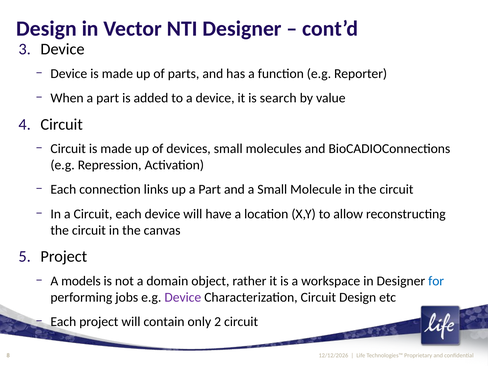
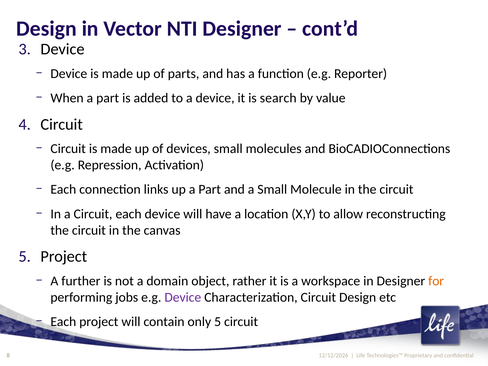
models: models -> further
for colour: blue -> orange
only 2: 2 -> 5
